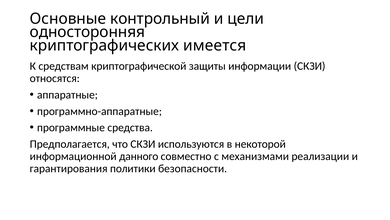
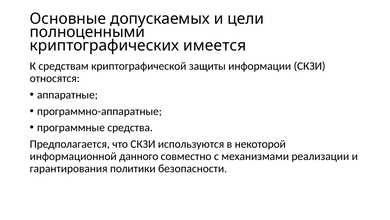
контрольный: контрольный -> допускаемых
односторонняя: односторонняя -> полноценными
